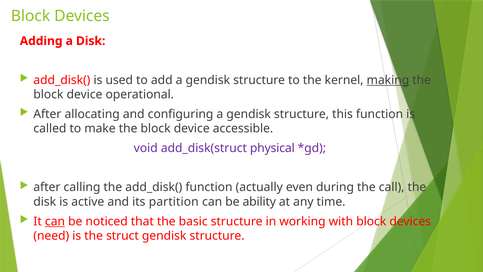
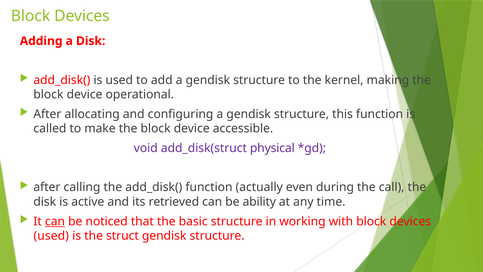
making underline: present -> none
partition: partition -> retrieved
need at (51, 236): need -> used
